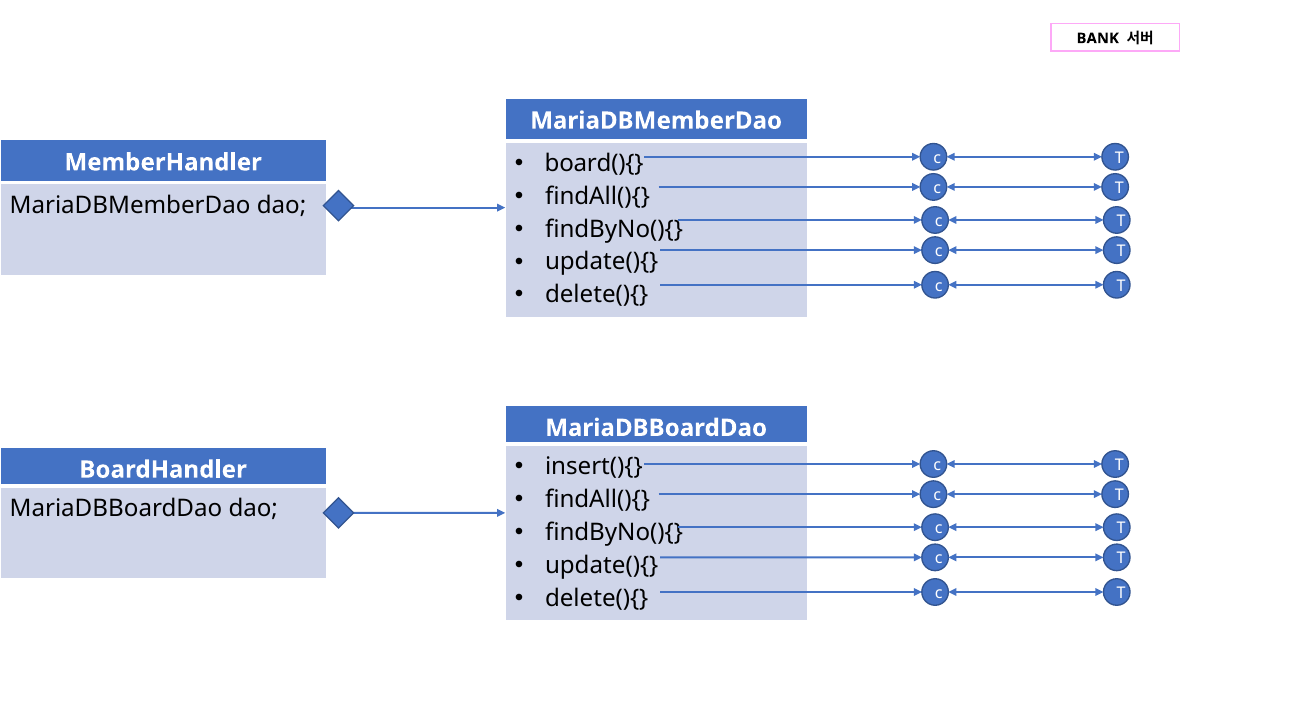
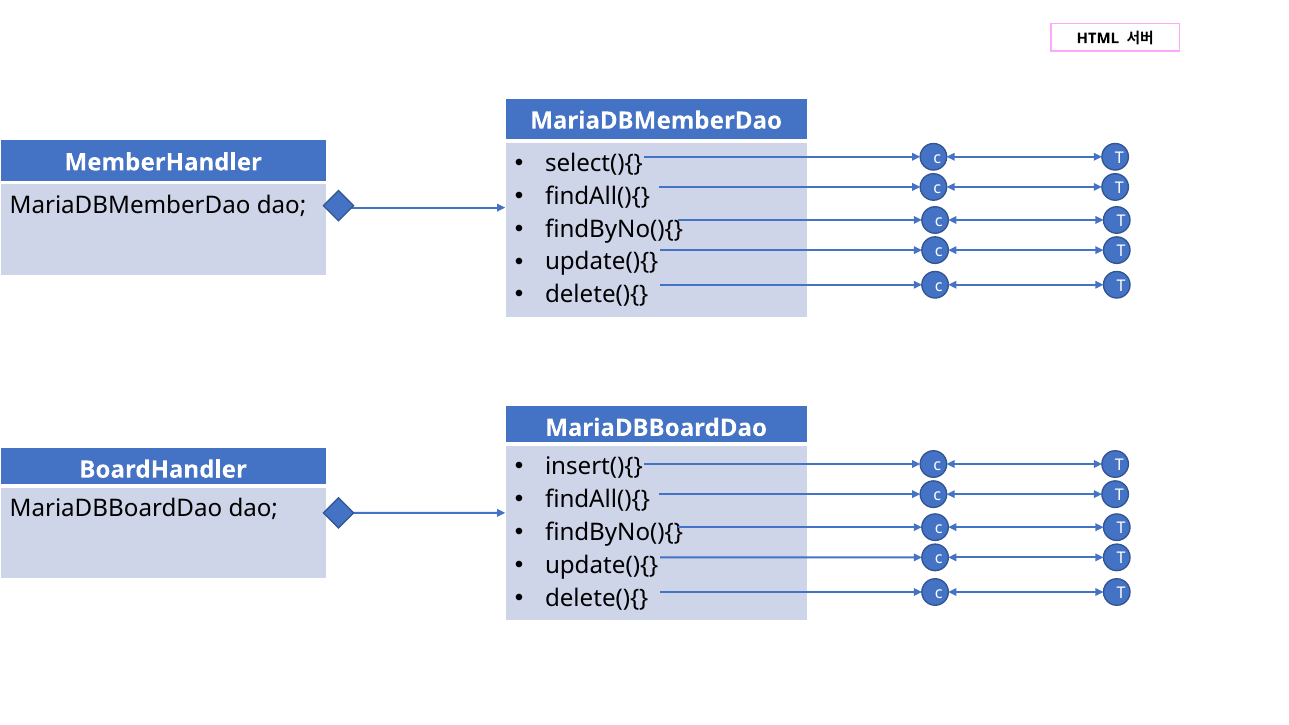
BANK: BANK -> HTML
board(){: board(){ -> select(){
